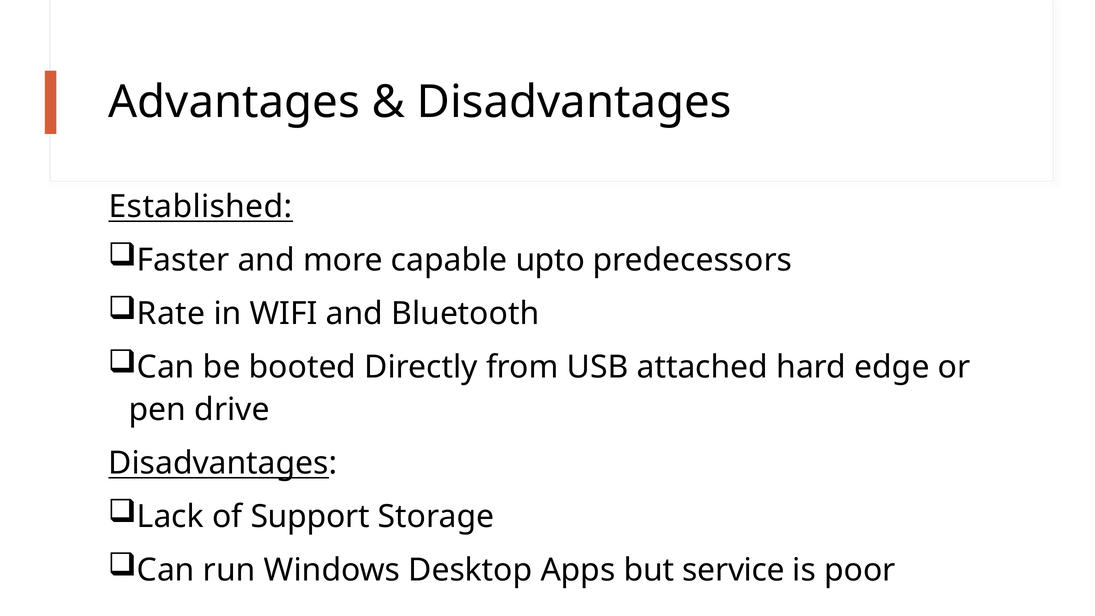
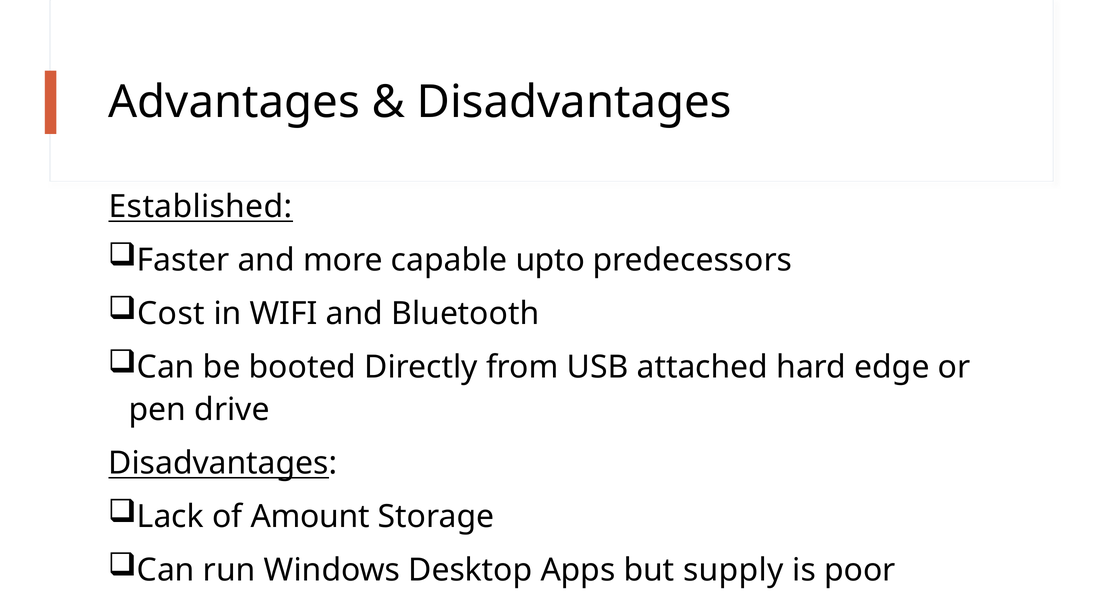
Rate: Rate -> Cost
Support: Support -> Amount
service: service -> supply
